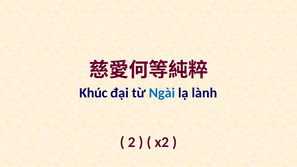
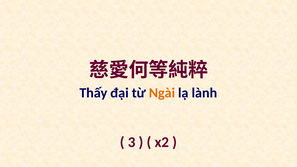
Khúc: Khúc -> Thấy
Ngài colour: blue -> orange
2: 2 -> 3
